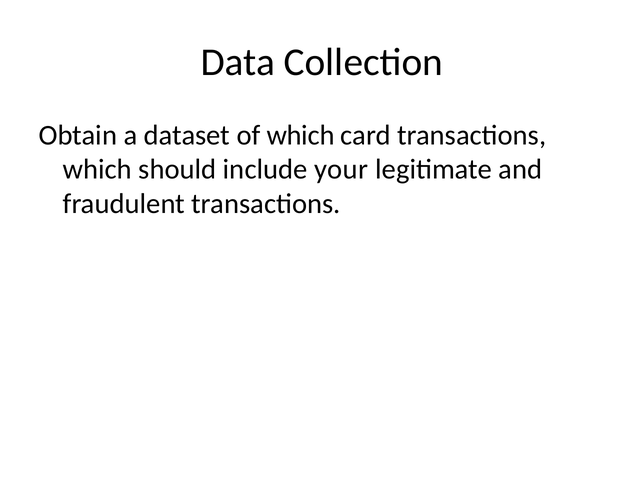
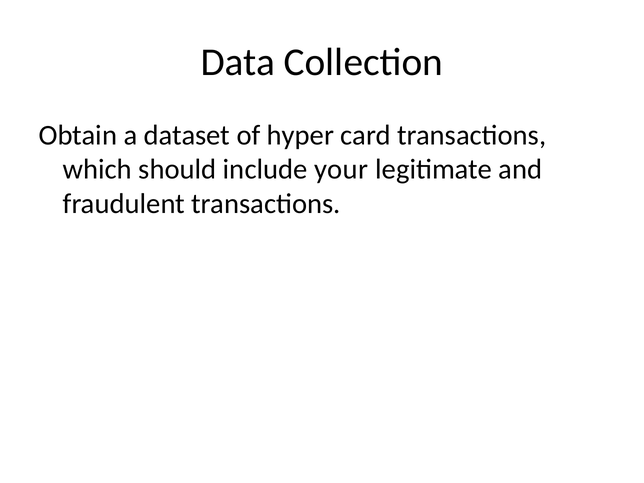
of which: which -> hyper
